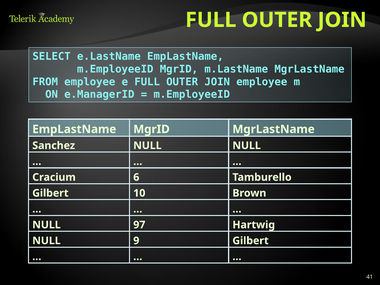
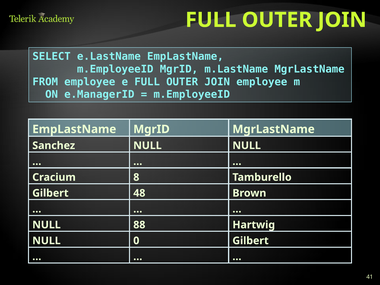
6: 6 -> 8
10: 10 -> 48
97: 97 -> 88
9: 9 -> 0
